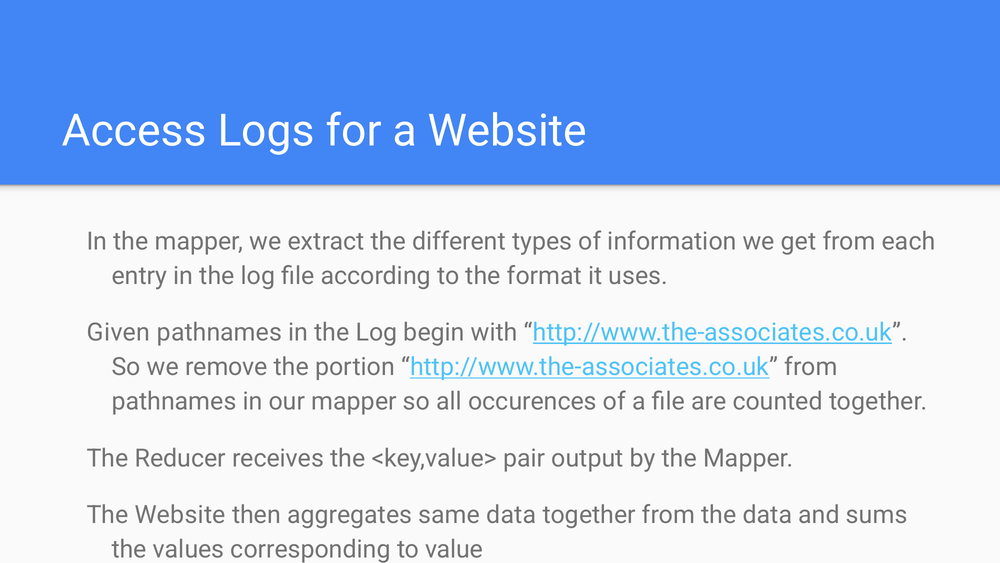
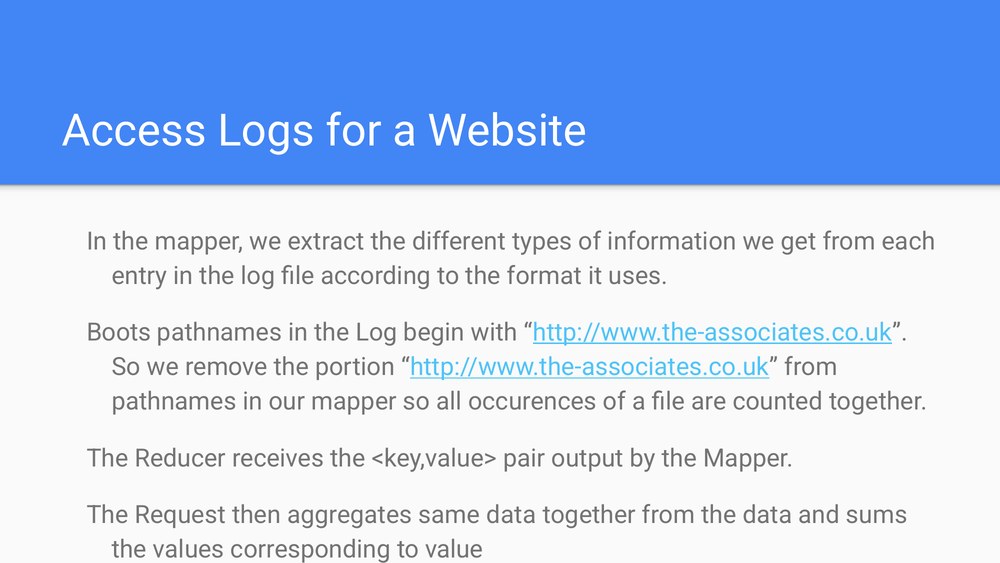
Given: Given -> Boots
The Website: Website -> Request
